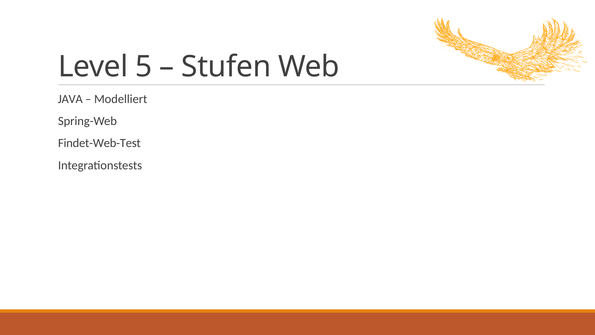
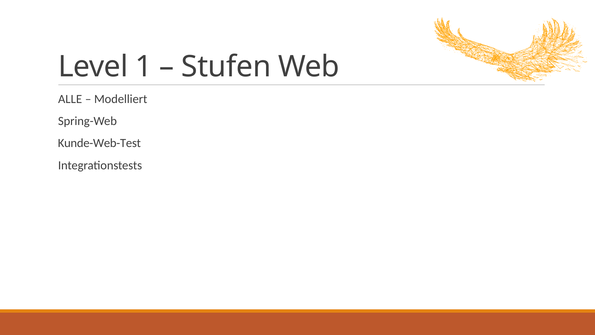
5: 5 -> 1
JAVA: JAVA -> ALLE
Findet-Web-Test: Findet-Web-Test -> Kunde-Web-Test
